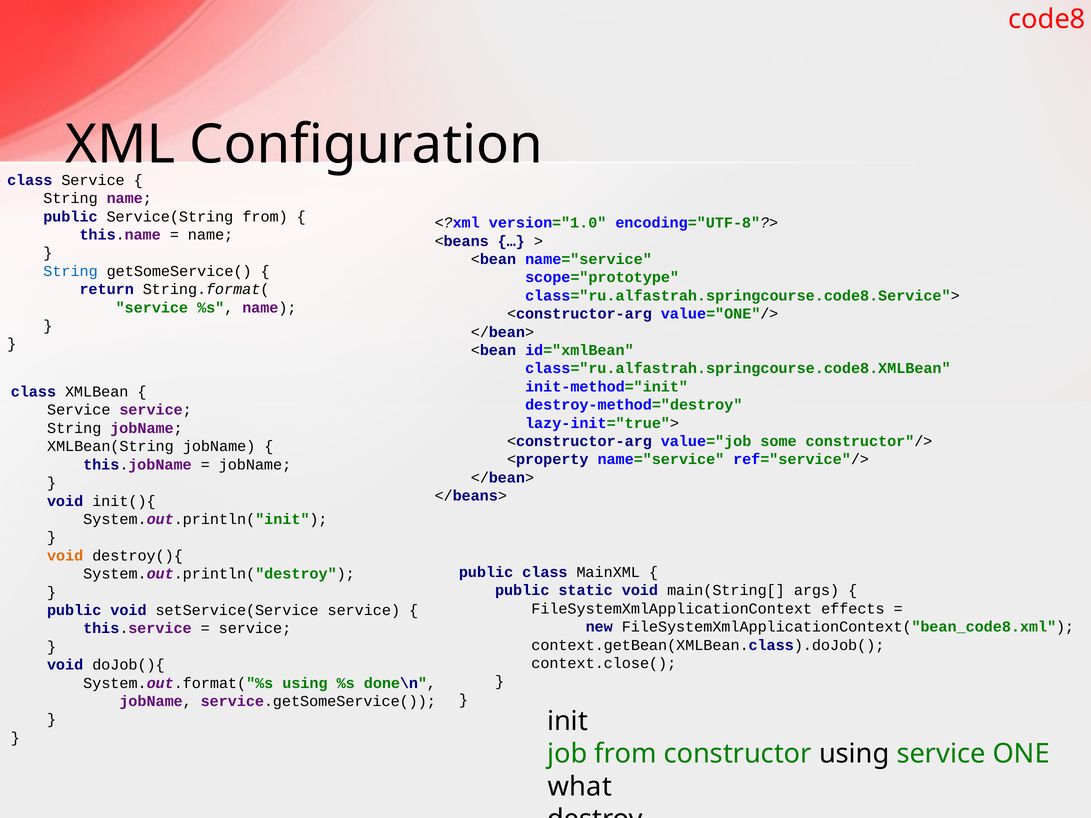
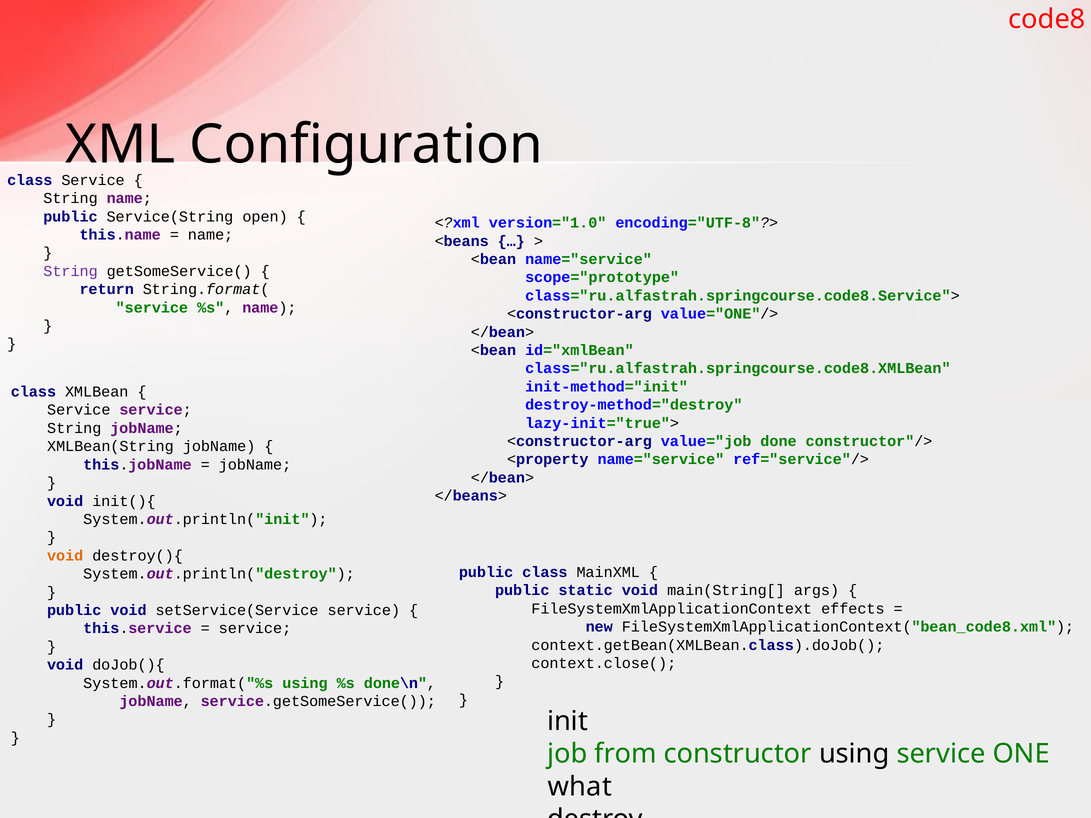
Service(String from: from -> open
String at (71, 271) colour: blue -> purple
some: some -> done
